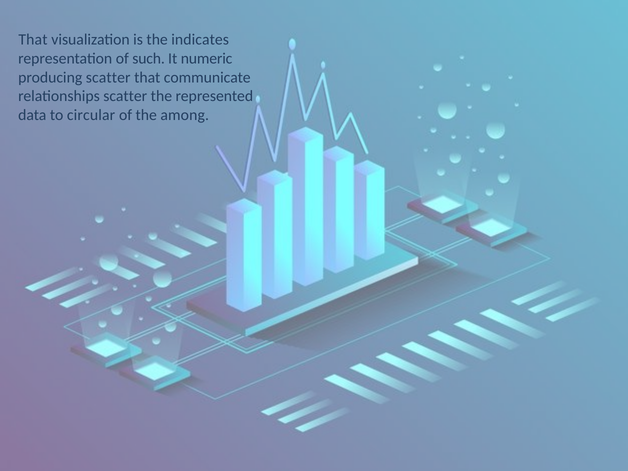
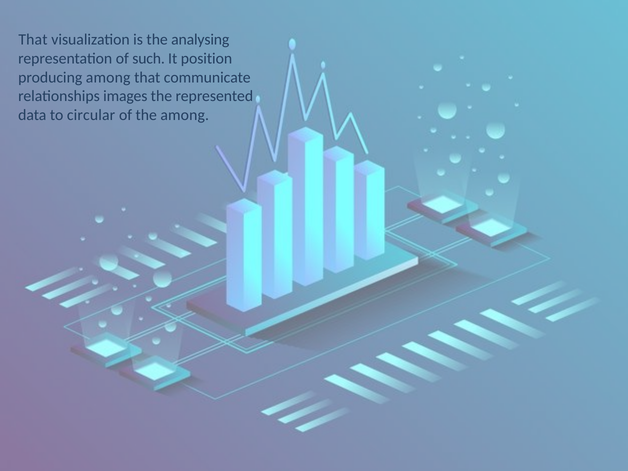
indicates: indicates -> analysing
numeric: numeric -> position
producing scatter: scatter -> among
relationships scatter: scatter -> images
